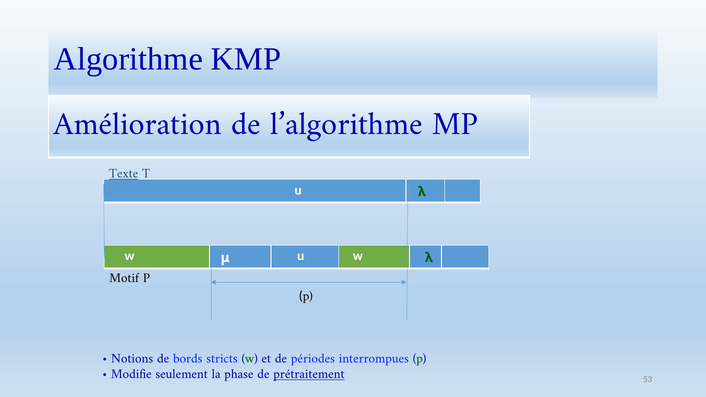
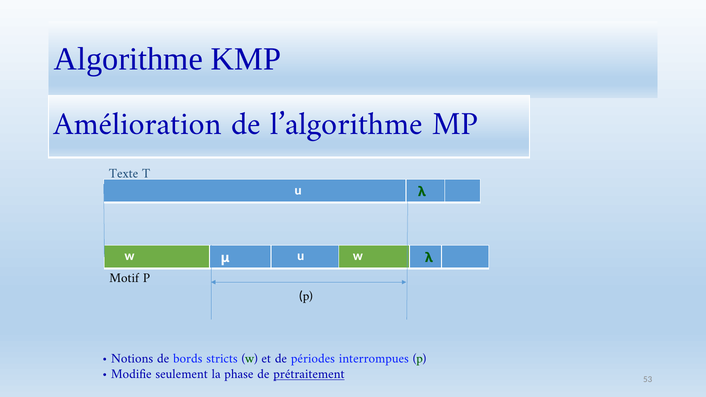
Texte underline: present -> none
